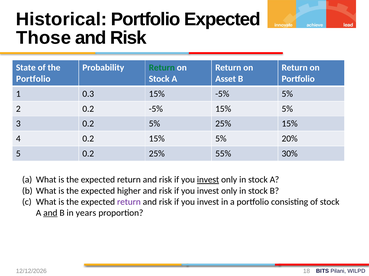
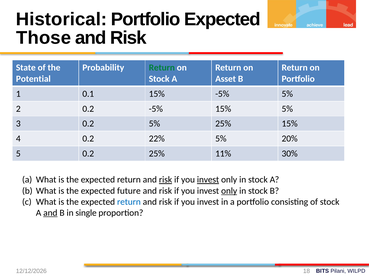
Portfolio at (33, 79): Portfolio -> Potential
0.3: 0.3 -> 0.1
0.2 15%: 15% -> 22%
55%: 55% -> 11%
risk at (166, 180) underline: none -> present
higher: higher -> future
only at (229, 191) underline: none -> present
return at (129, 202) colour: purple -> blue
years: years -> single
